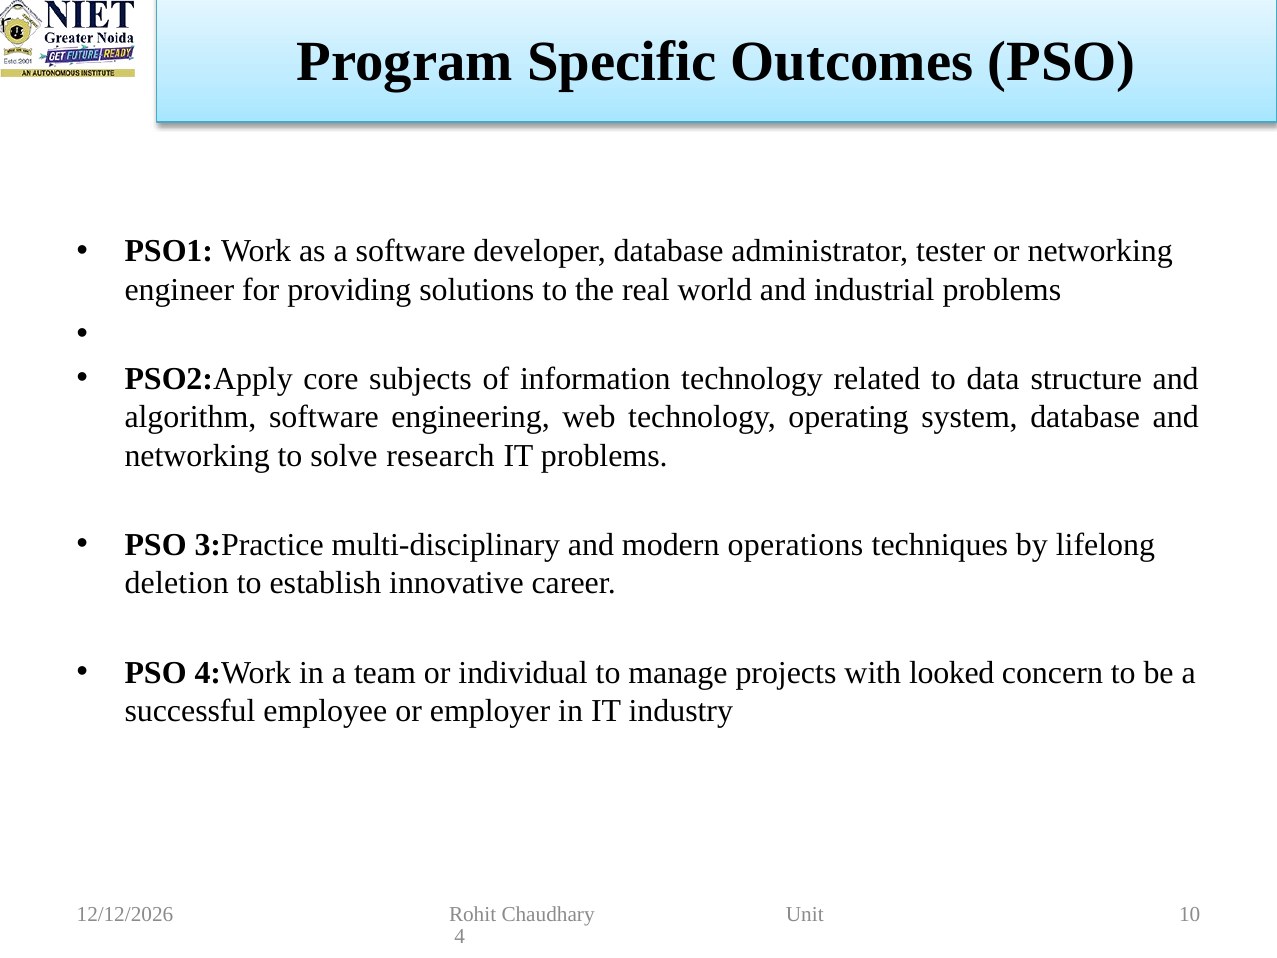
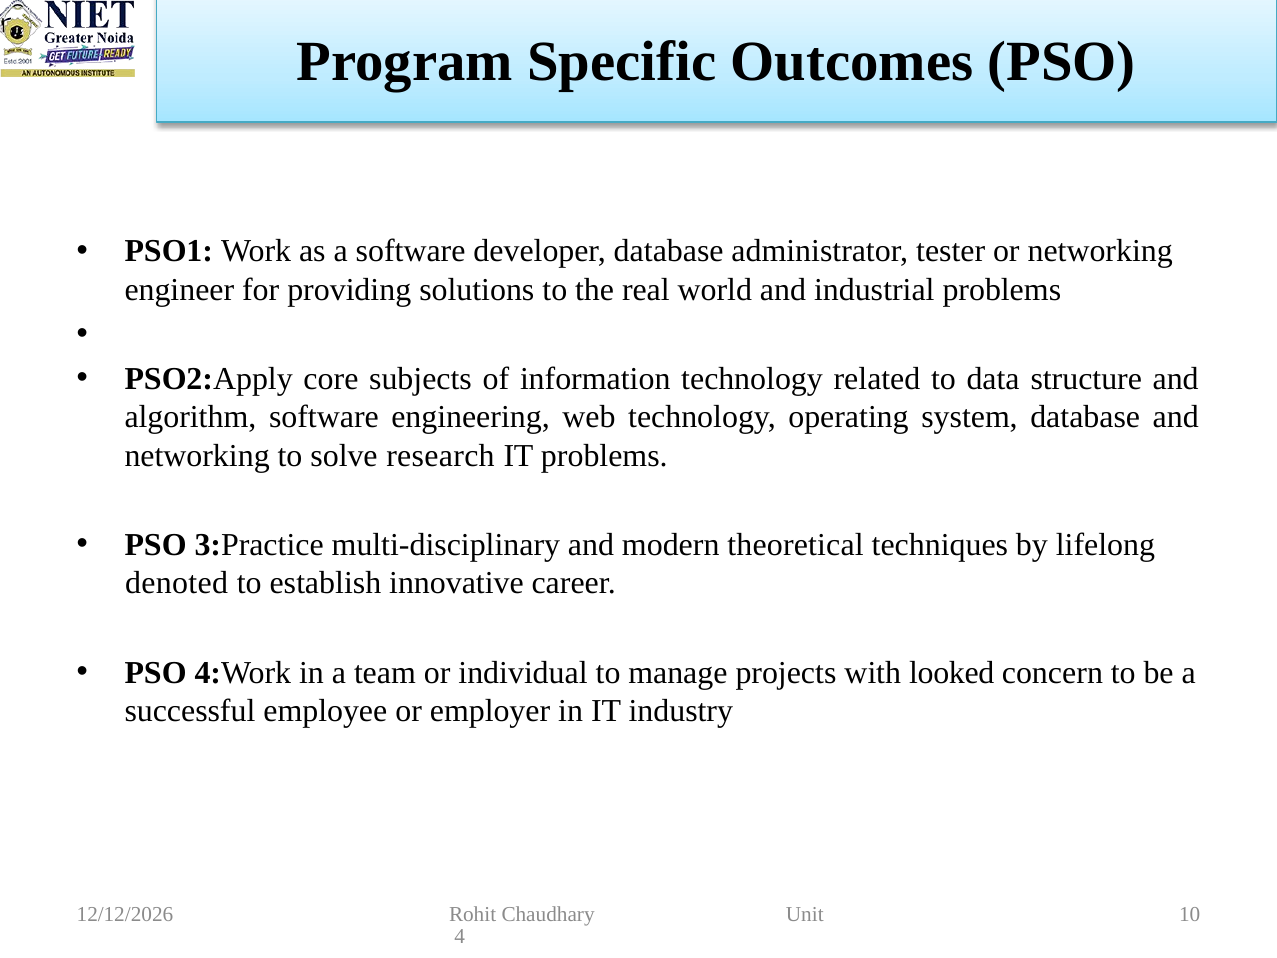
operations: operations -> theoretical
deletion: deletion -> denoted
